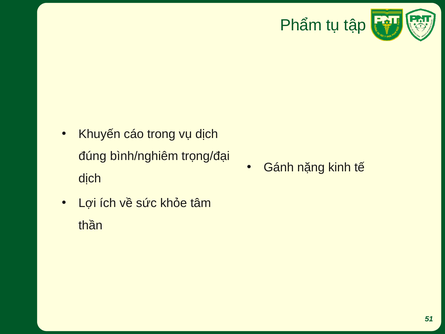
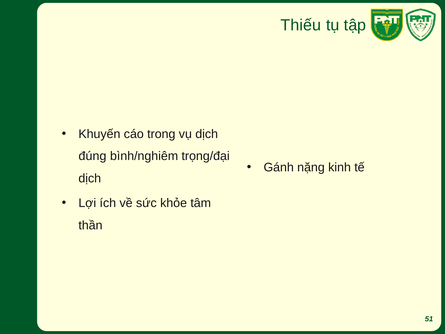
Phẩm: Phẩm -> Thiếu
